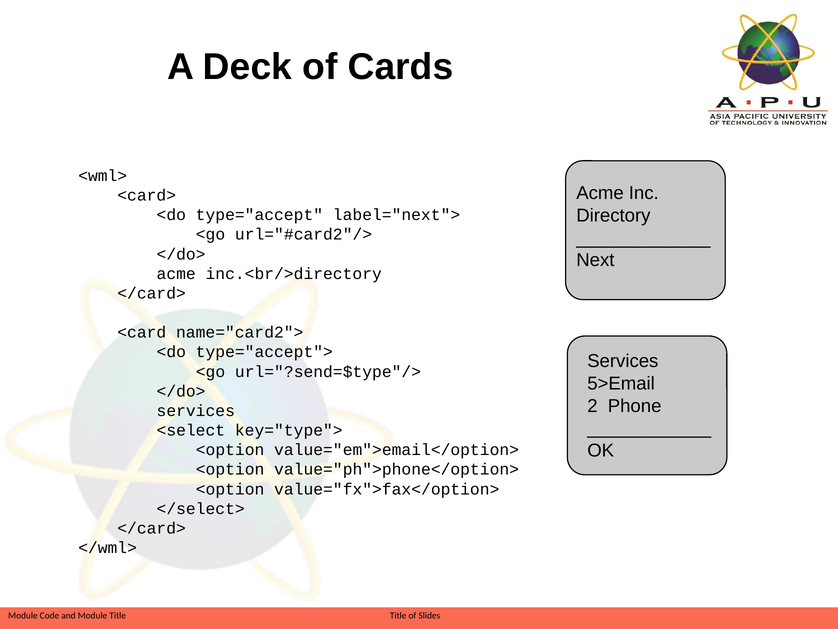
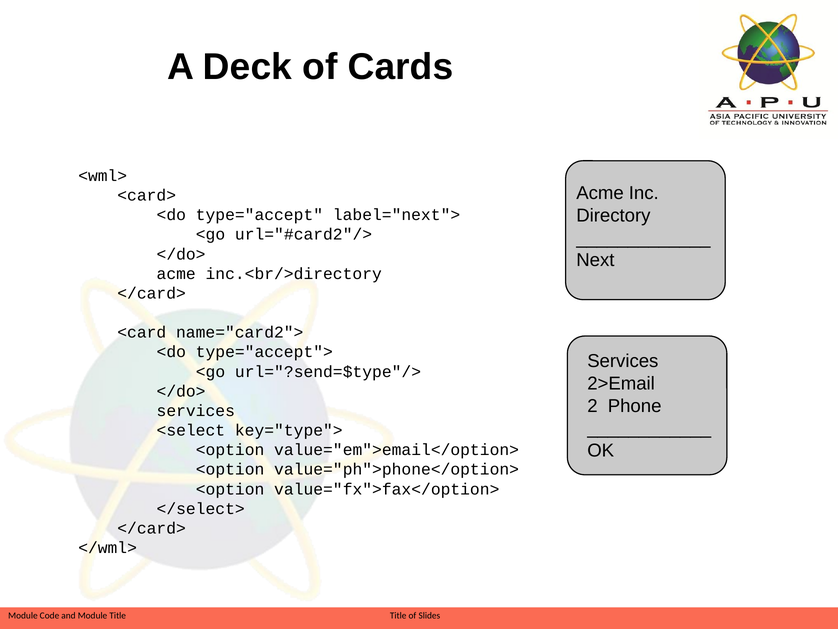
5>Email: 5>Email -> 2>Email
